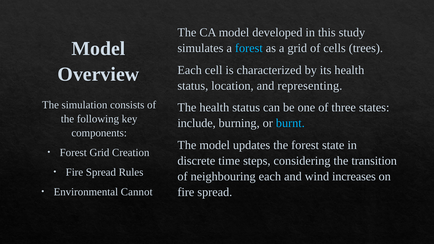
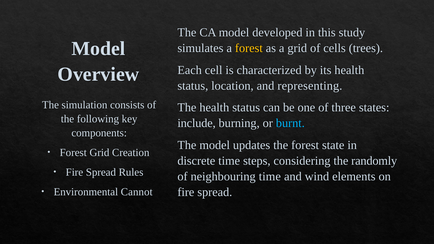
forest at (249, 48) colour: light blue -> yellow
transition: transition -> randomly
neighbouring each: each -> time
increases: increases -> elements
